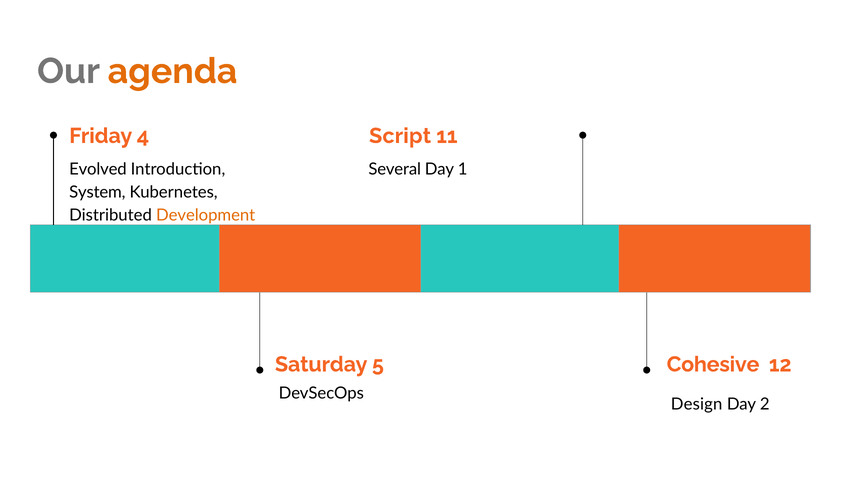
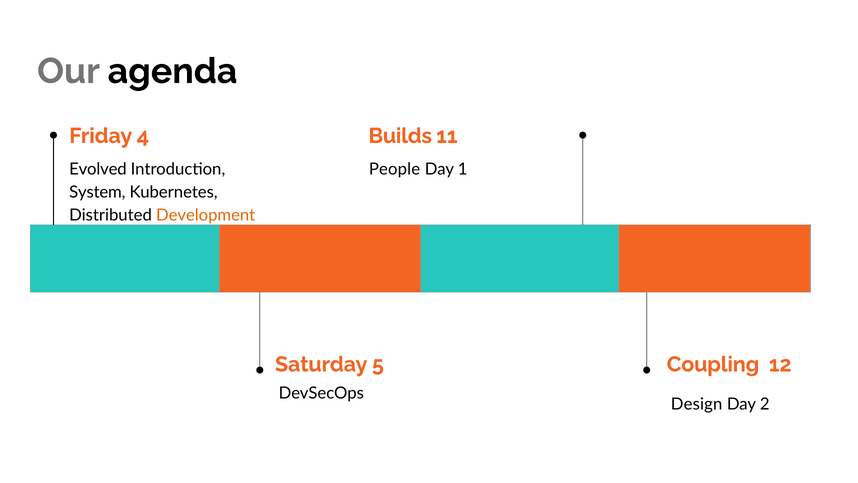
agenda colour: orange -> black
Script: Script -> Builds
Several: Several -> People
Cohesive: Cohesive -> Coupling
